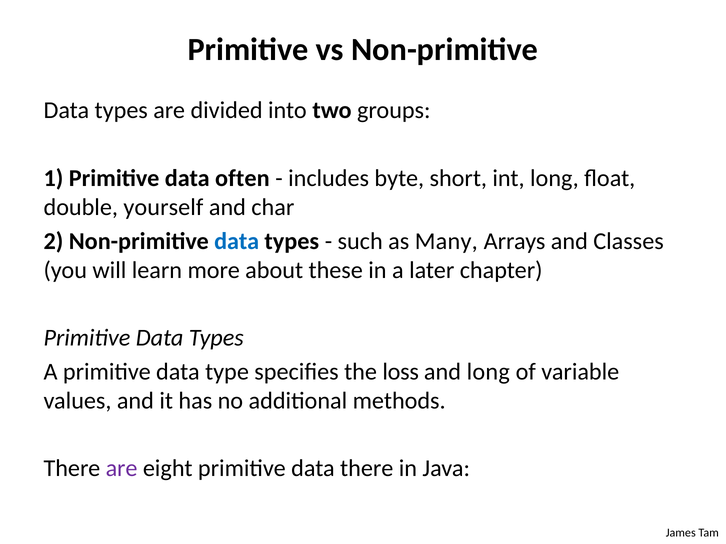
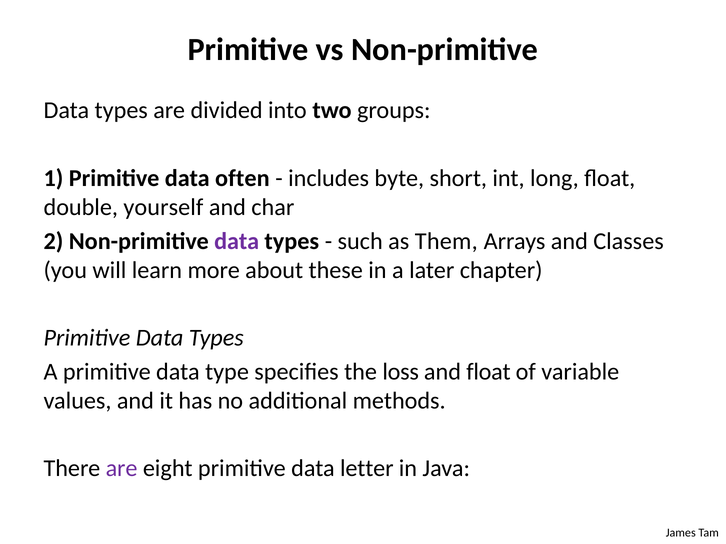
data at (237, 241) colour: blue -> purple
Many: Many -> Them
and long: long -> float
data there: there -> letter
